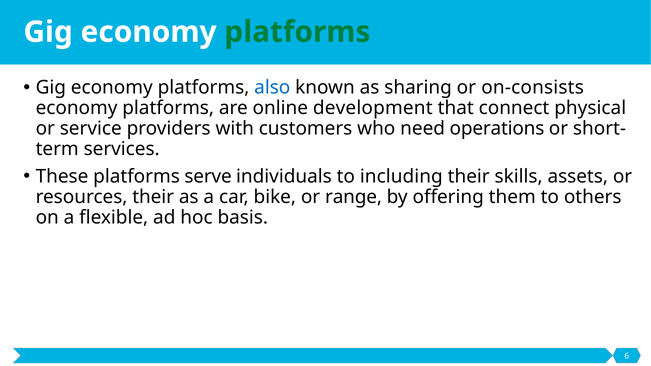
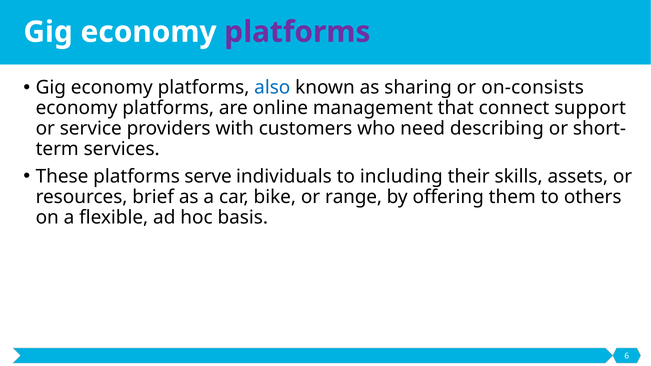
platforms at (297, 32) colour: green -> purple
development: development -> management
physical: physical -> support
operations: operations -> describing
resources their: their -> brief
